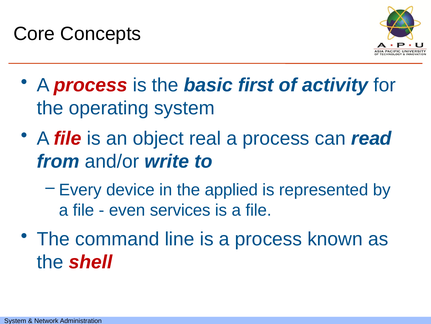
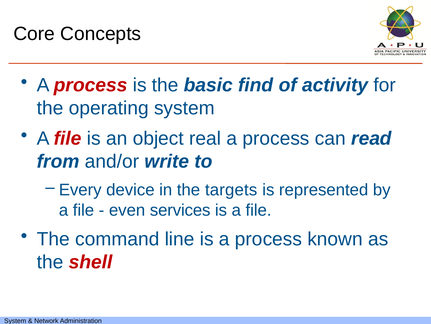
first: first -> find
applied: applied -> targets
